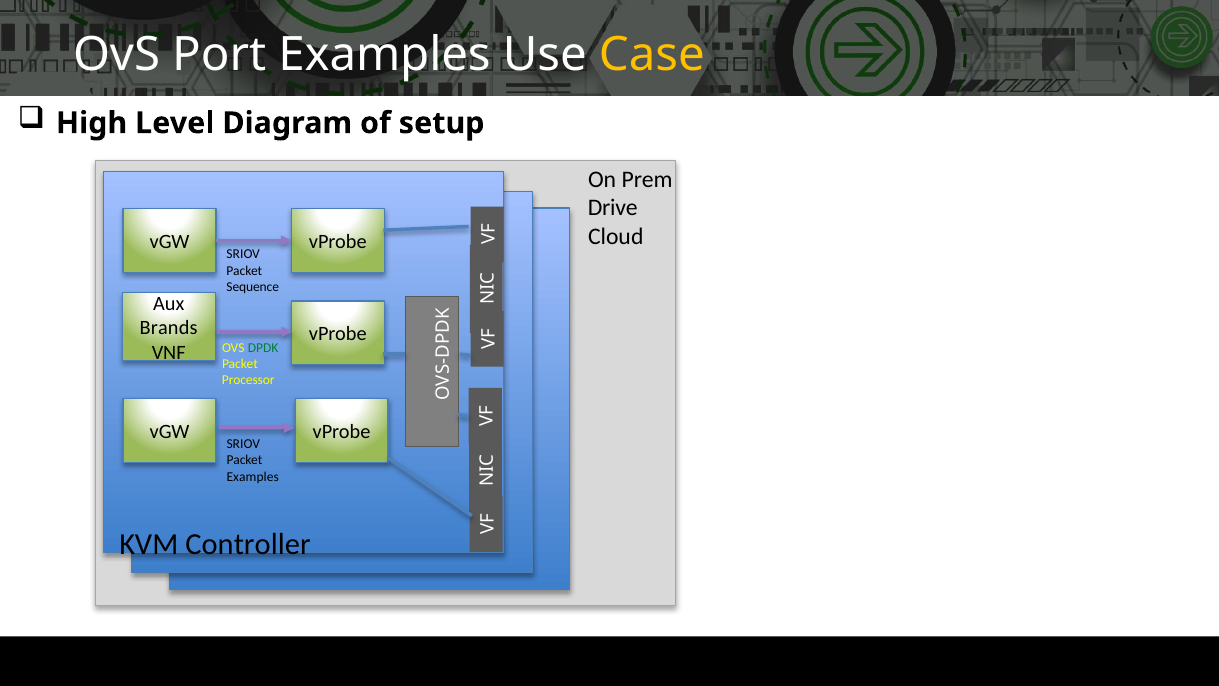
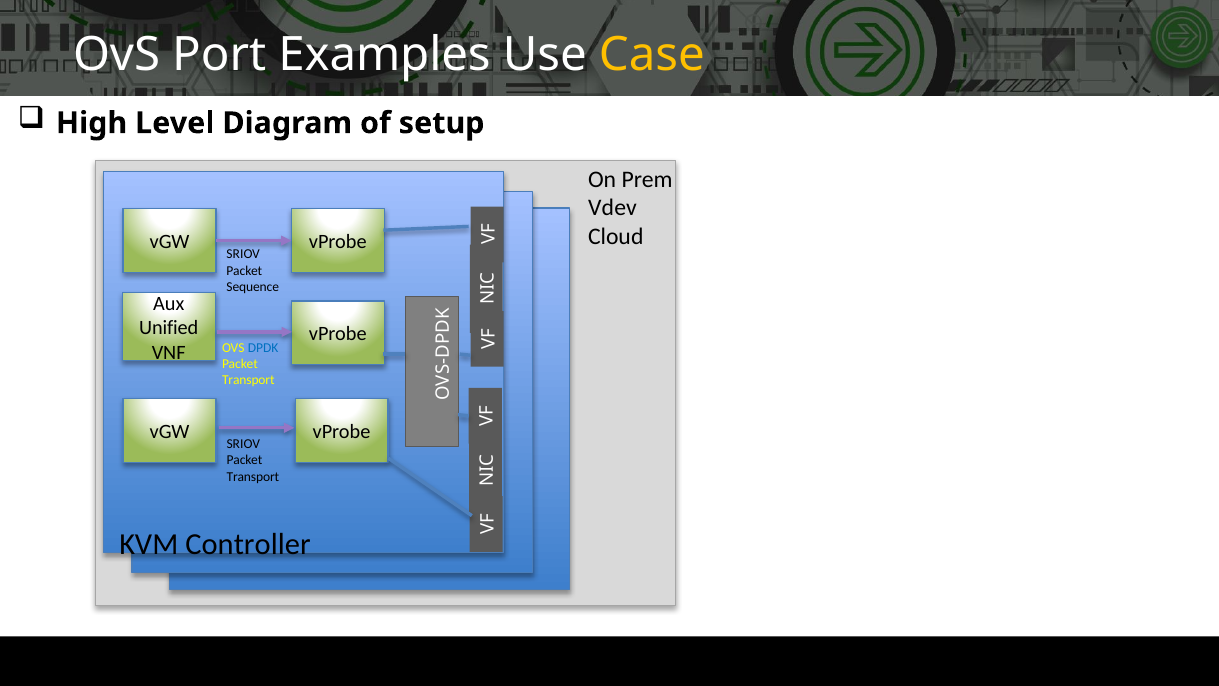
Drive: Drive -> Vdev
Brands: Brands -> Unified
DPDK colour: green -> blue
Processor at (248, 380): Processor -> Transport
Examples at (253, 477): Examples -> Transport
